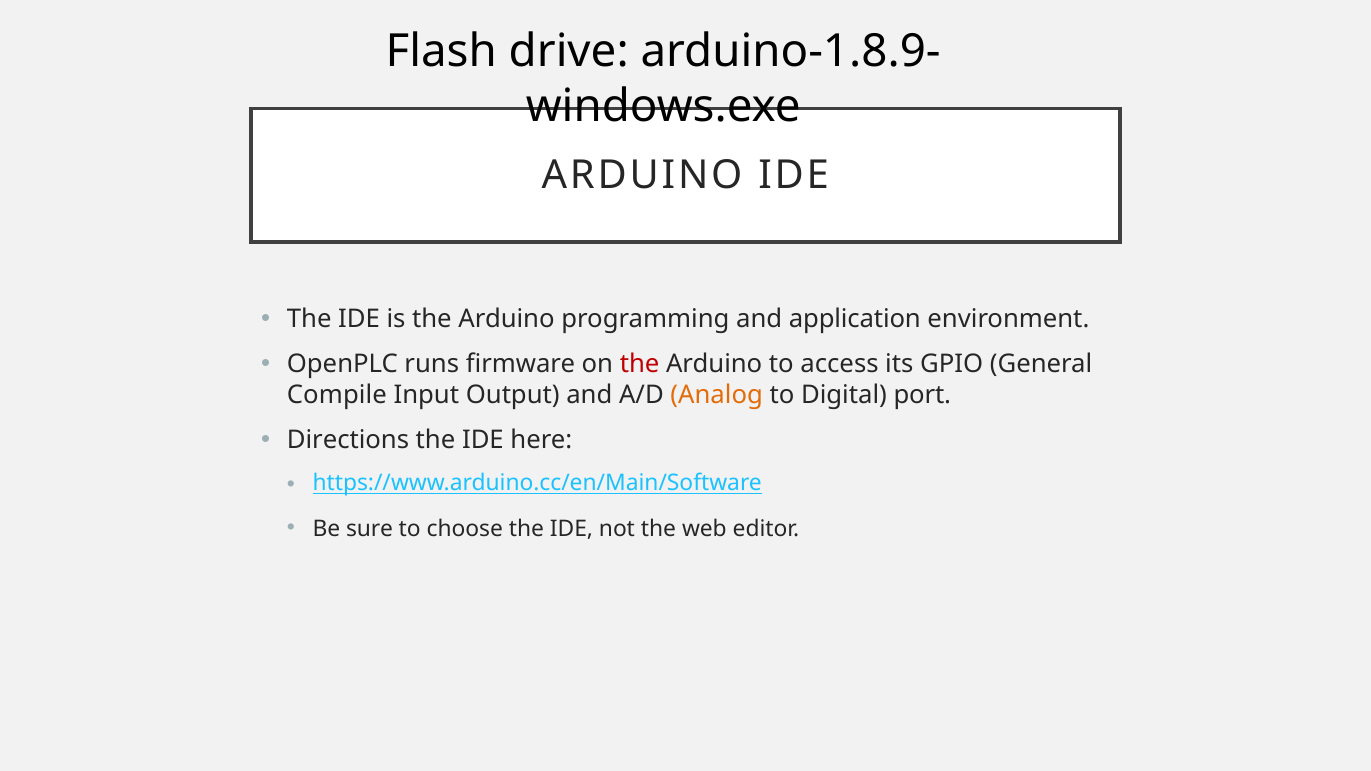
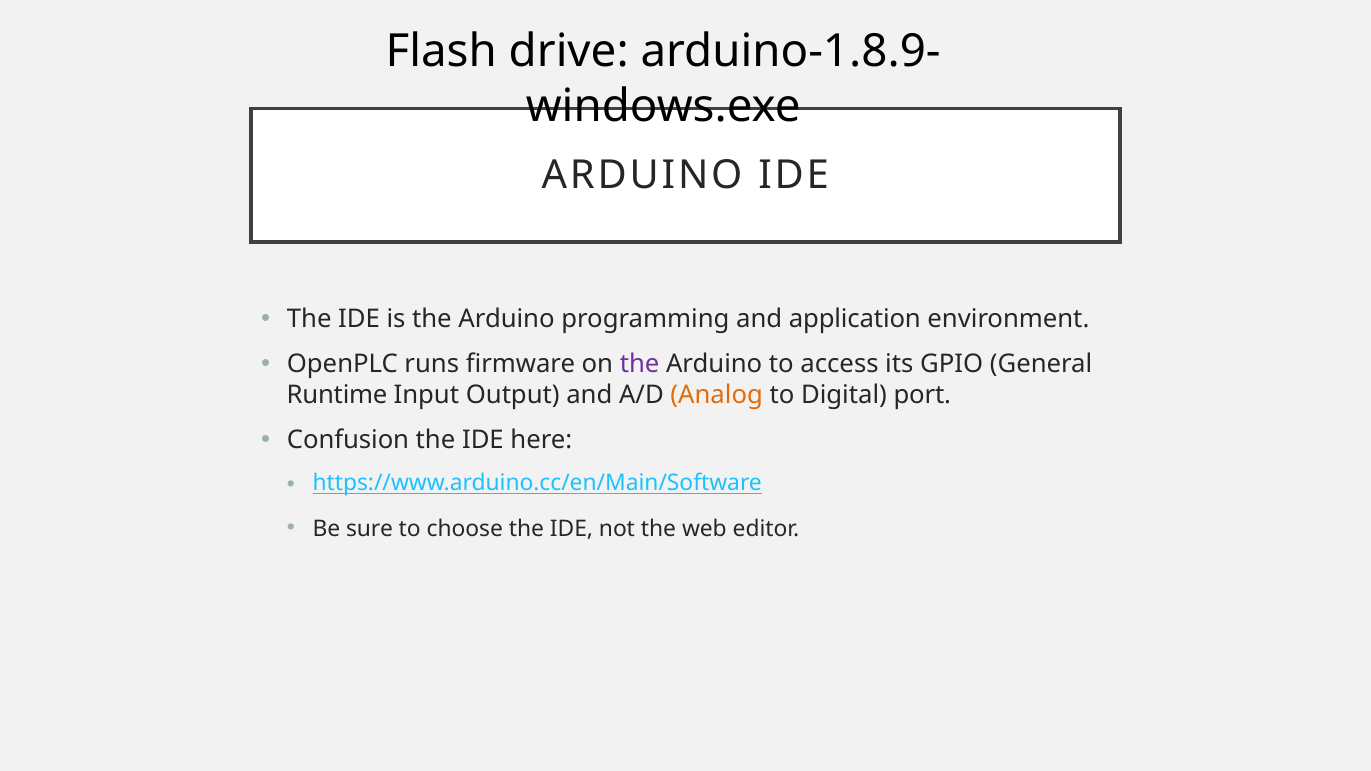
the at (640, 364) colour: red -> purple
Compile: Compile -> Runtime
Directions: Directions -> Confusion
